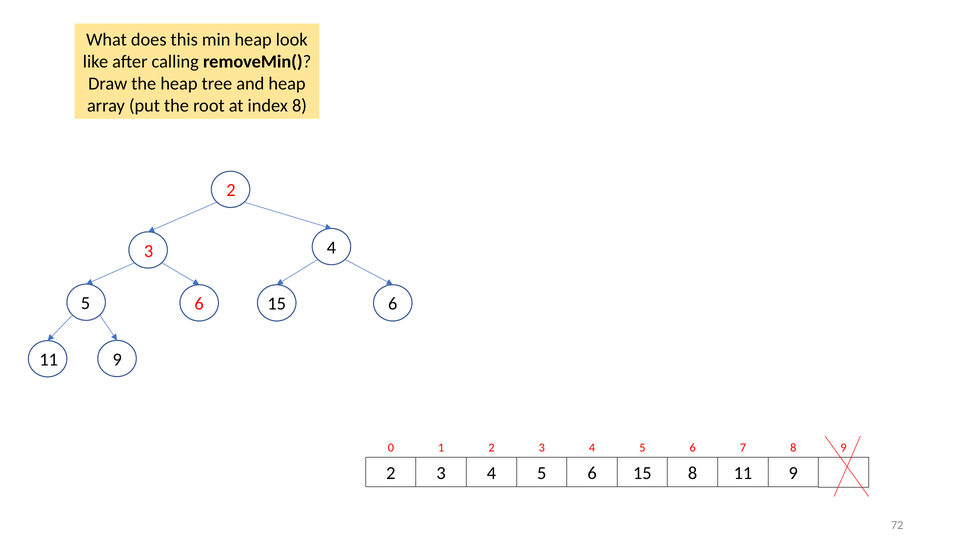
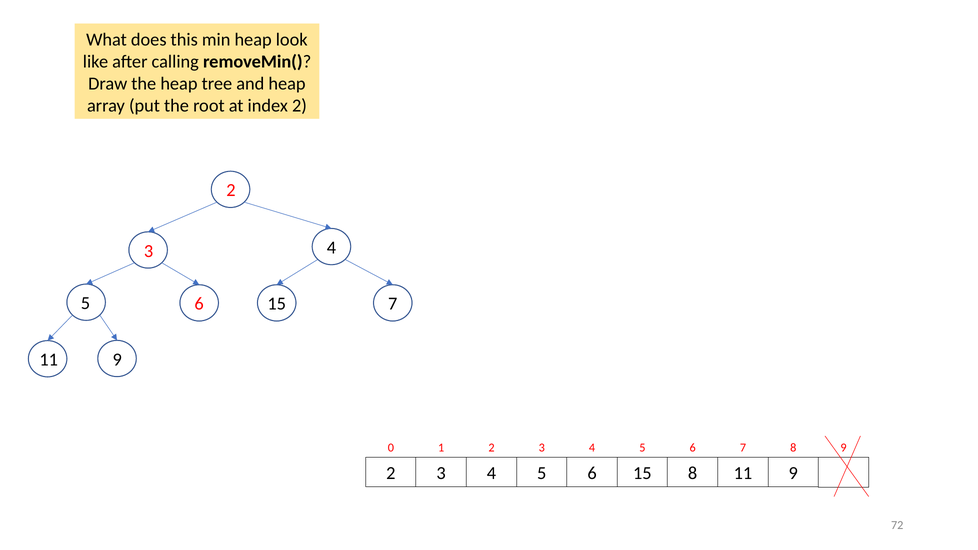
index 8: 8 -> 2
5 6: 6 -> 7
